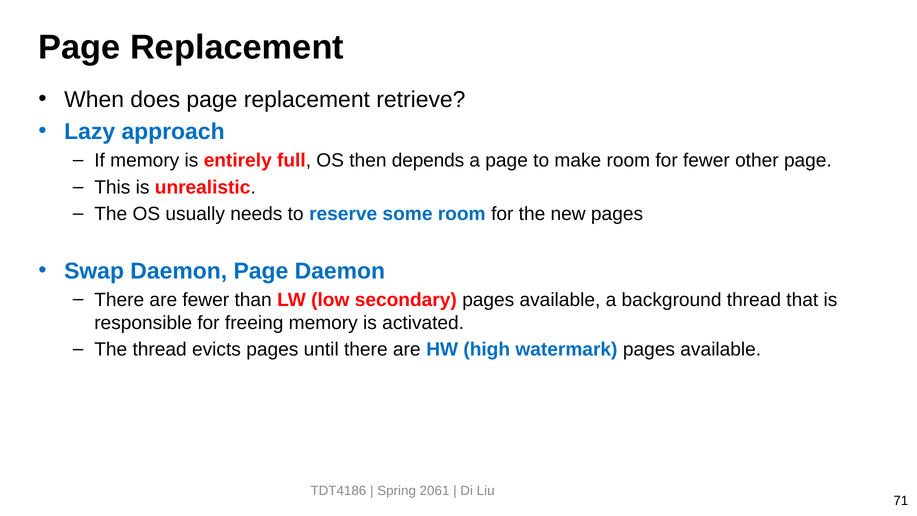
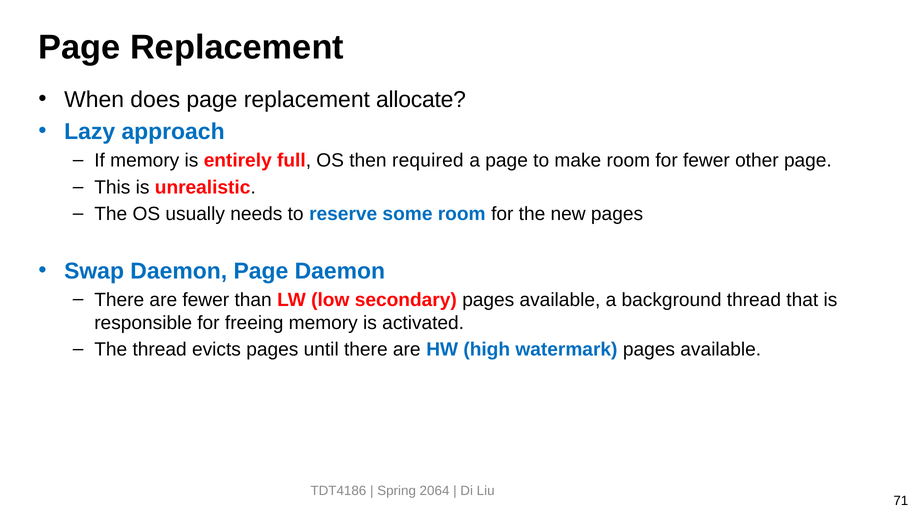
retrieve: retrieve -> allocate
depends: depends -> required
2061: 2061 -> 2064
